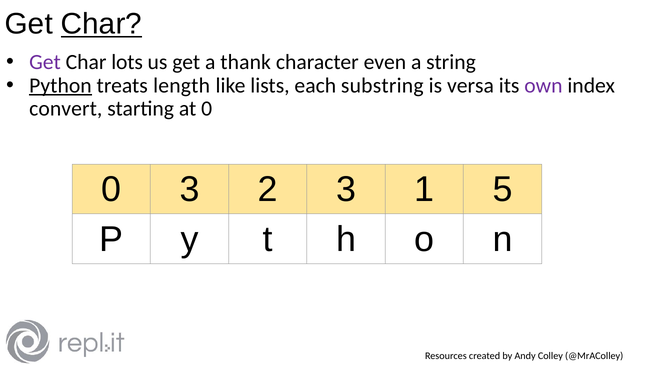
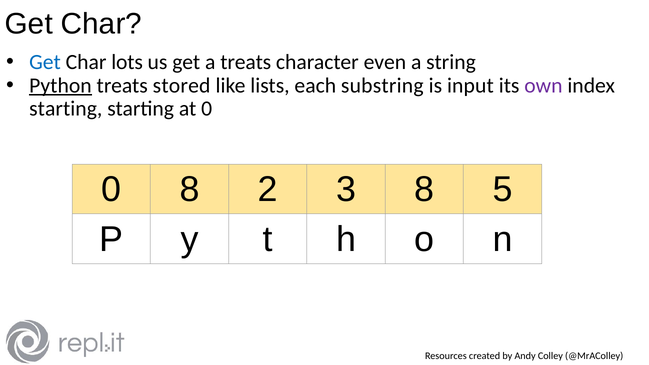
Char at (101, 24) underline: present -> none
Get at (45, 62) colour: purple -> blue
a thank: thank -> treats
length: length -> stored
versa: versa -> input
convert at (66, 109): convert -> starting
0 3: 3 -> 8
3 1: 1 -> 8
